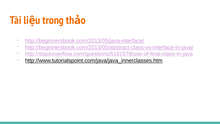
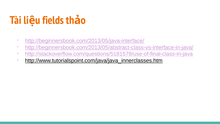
trong: trong -> fields
